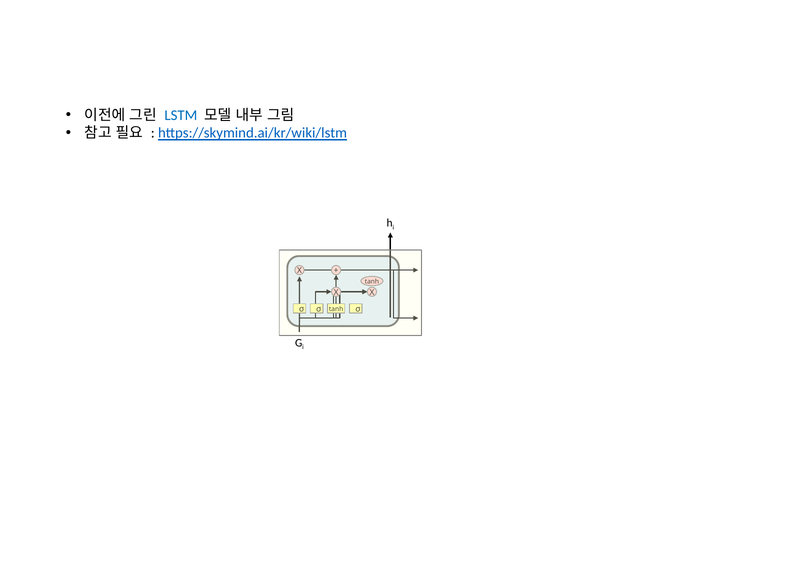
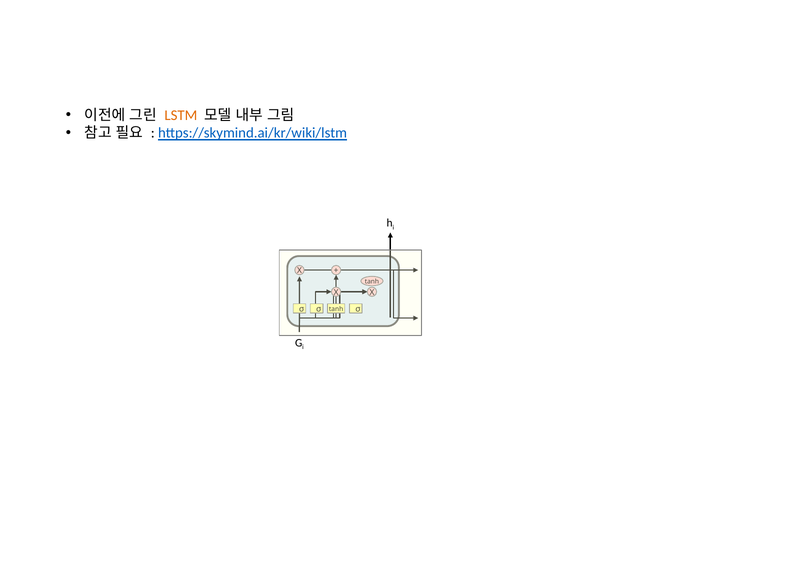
LSTM colour: blue -> orange
